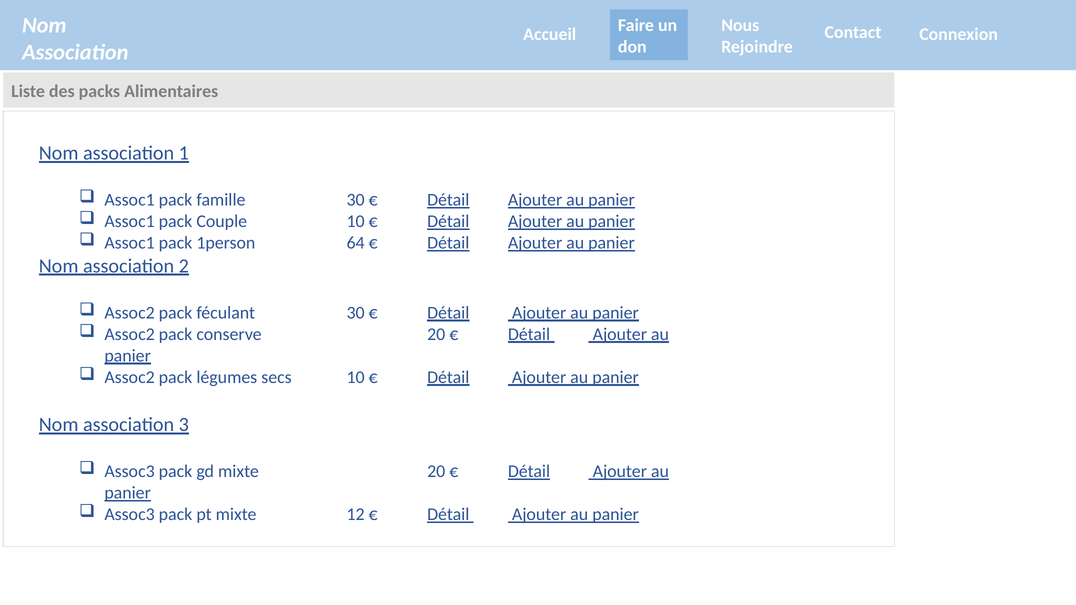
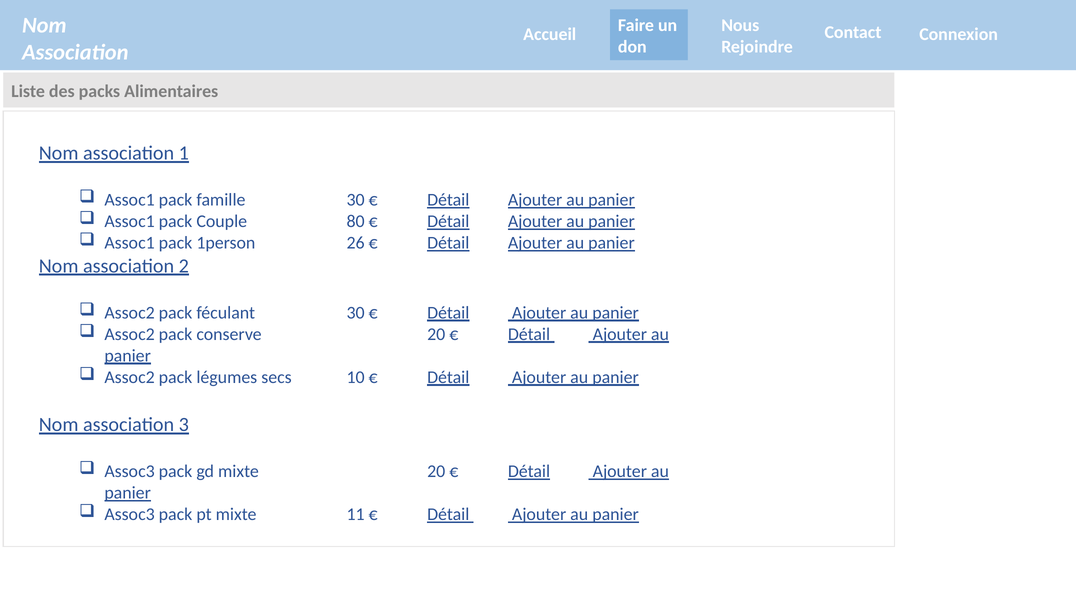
Couple 10: 10 -> 80
64: 64 -> 26
12: 12 -> 11
